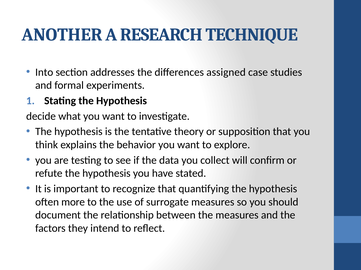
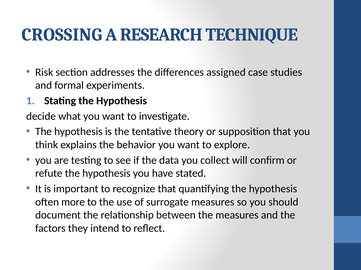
ANOTHER: ANOTHER -> CROSSING
Into: Into -> Risk
